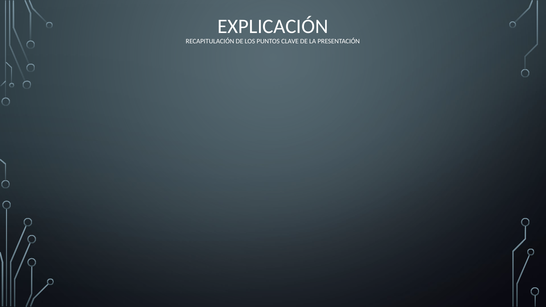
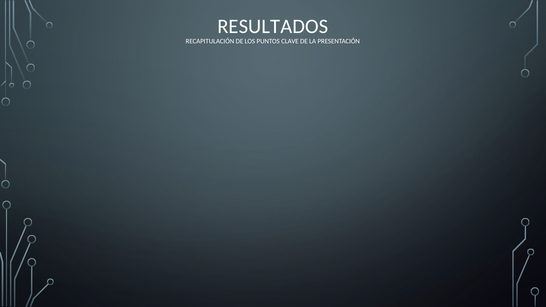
EXPLICACIÓN: EXPLICACIÓN -> RESULTADOS
